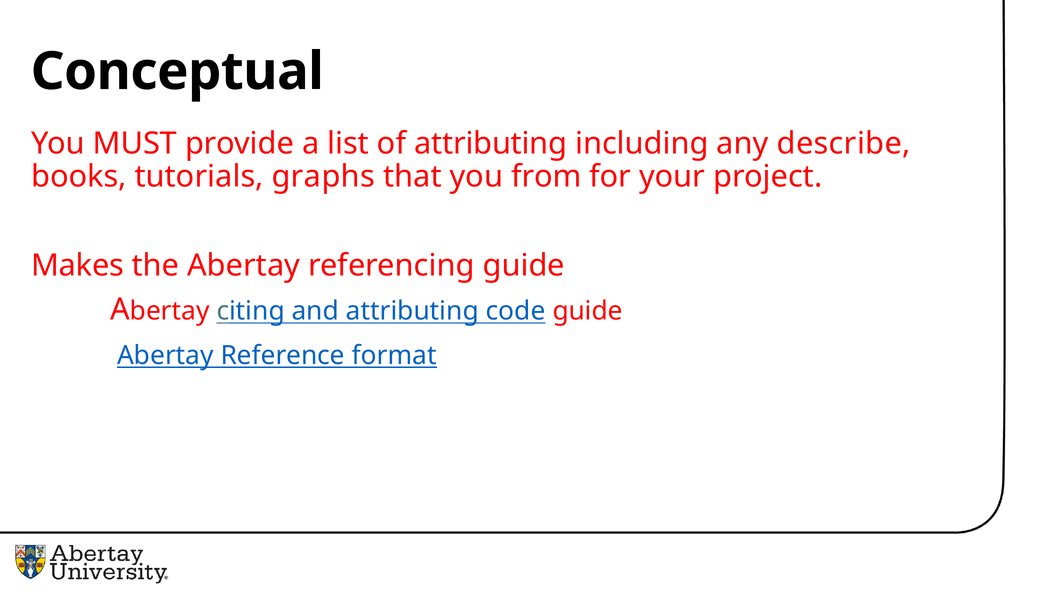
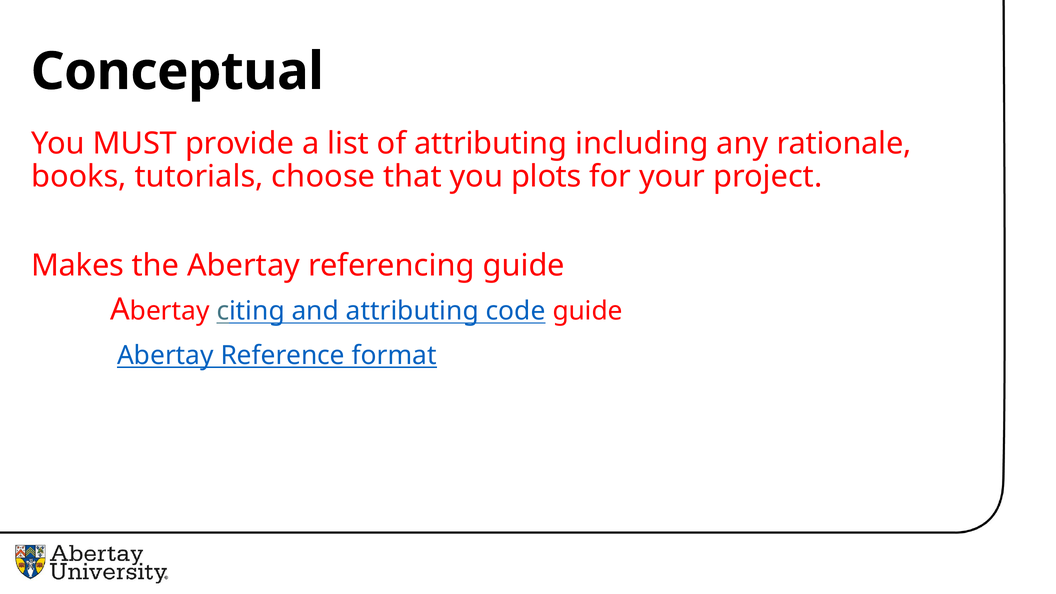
describe: describe -> rationale
graphs: graphs -> choose
from: from -> plots
